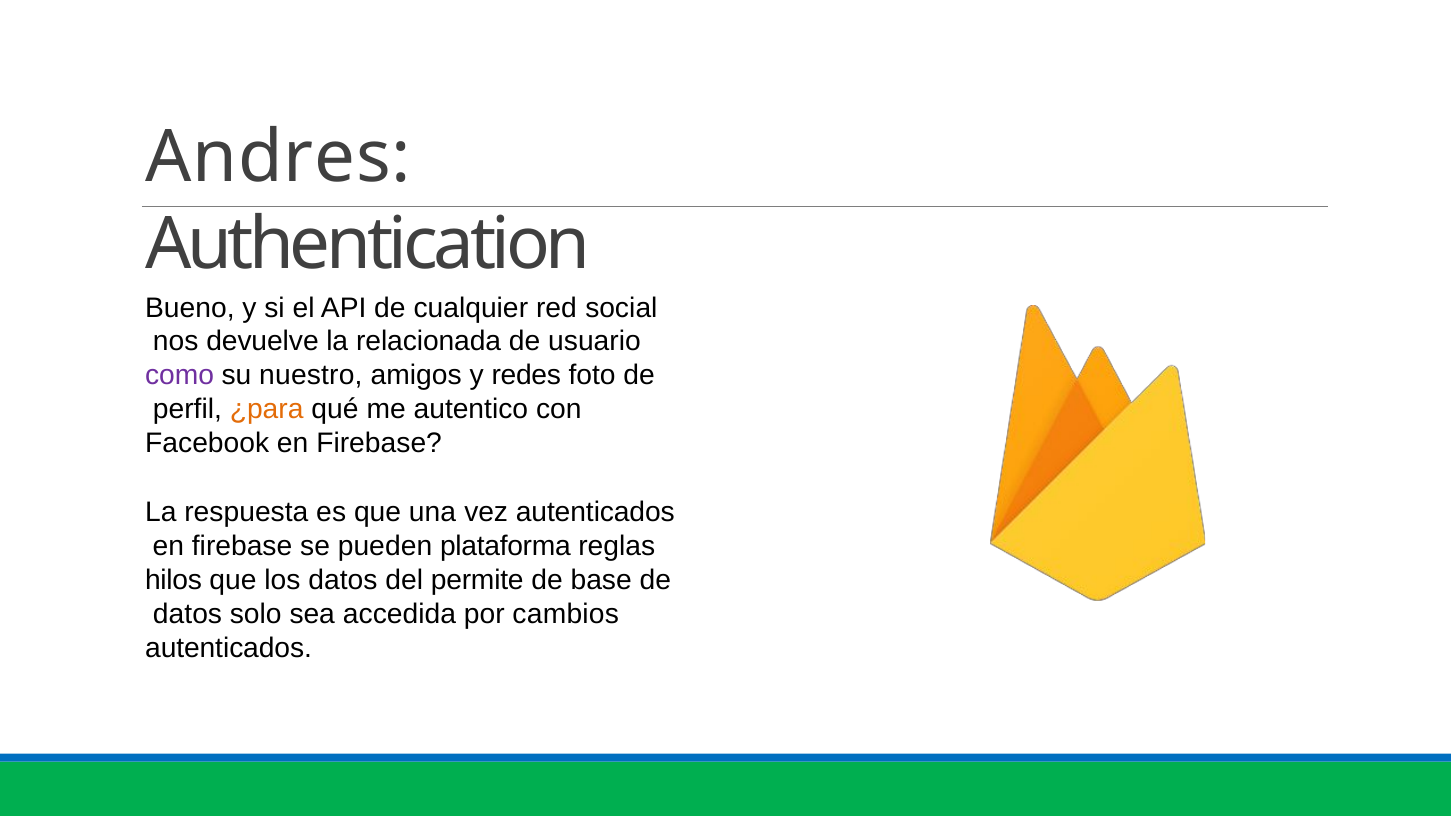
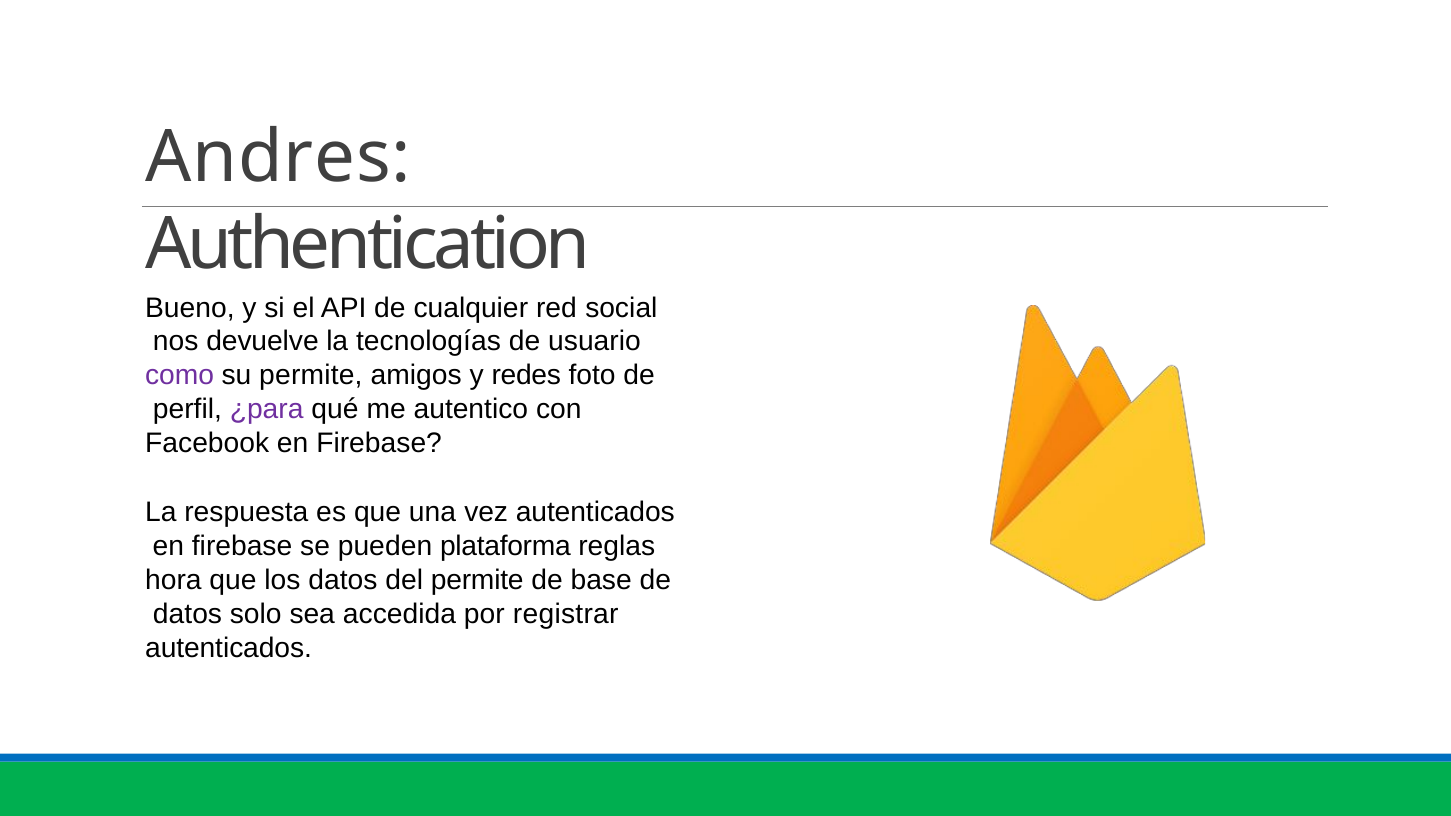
relacionada: relacionada -> tecnologías
su nuestro: nuestro -> permite
¿para colour: orange -> purple
hilos: hilos -> hora
cambios: cambios -> registrar
